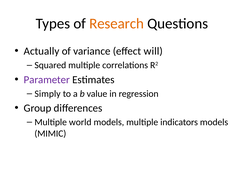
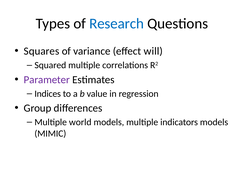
Research colour: orange -> blue
Actually: Actually -> Squares
Simply: Simply -> Indices
